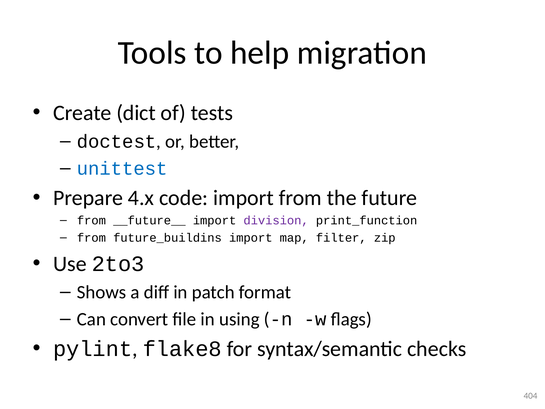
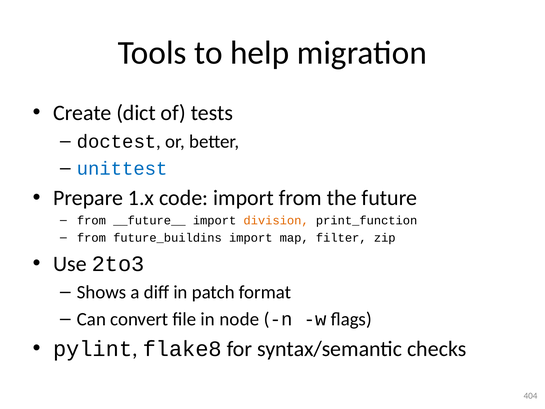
4.x: 4.x -> 1.x
division colour: purple -> orange
using: using -> node
